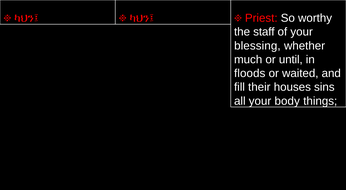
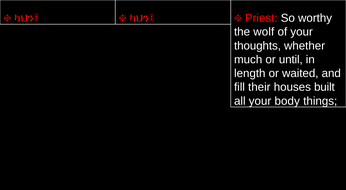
staff: staff -> wolf
blessing: blessing -> thoughts
floods: floods -> length
sins: sins -> built
